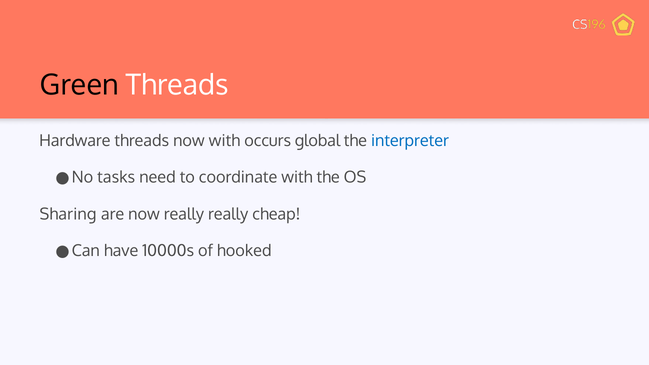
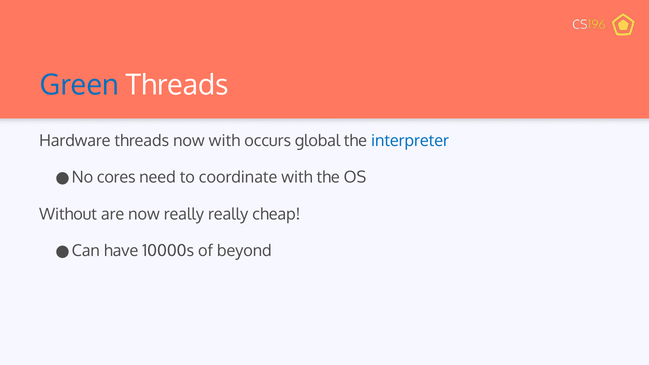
Green colour: black -> blue
tasks: tasks -> cores
Sharing: Sharing -> Without
hooked: hooked -> beyond
